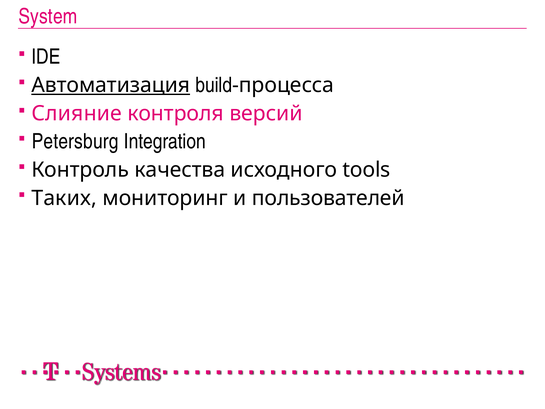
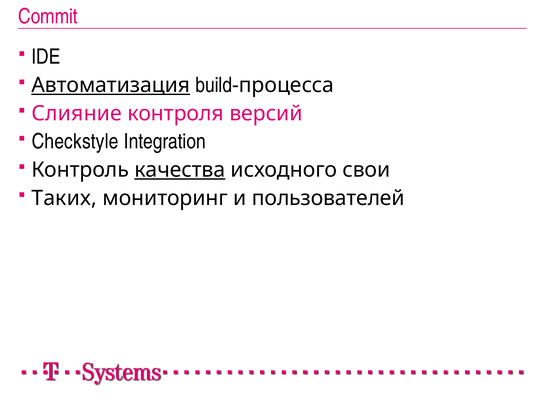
System: System -> Commit
Petersburg: Petersburg -> Checkstyle
качества underline: none -> present
tools: tools -> свои
